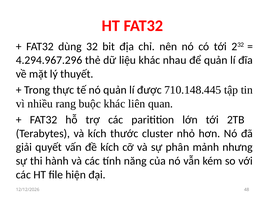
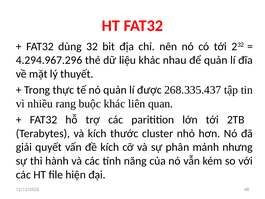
710.148.445: 710.148.445 -> 268.335.437
